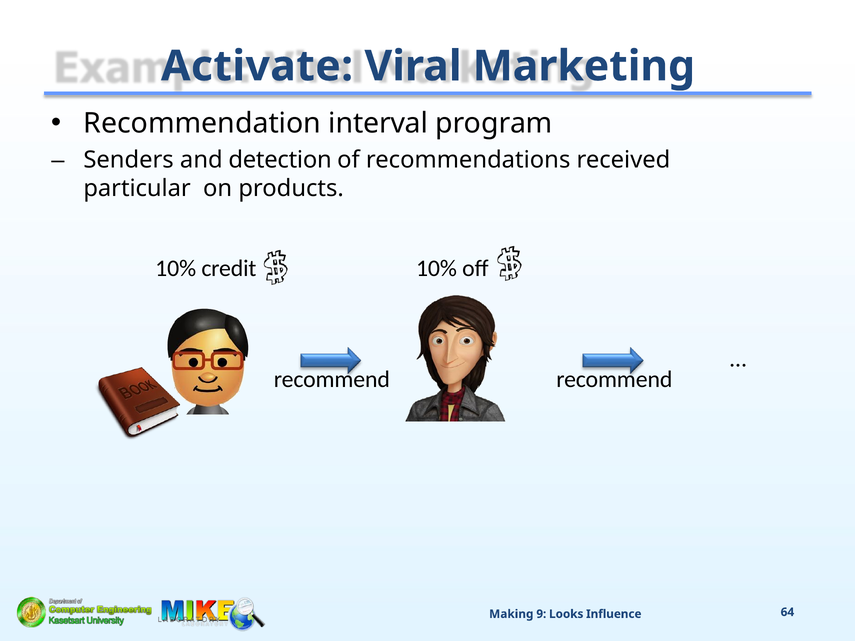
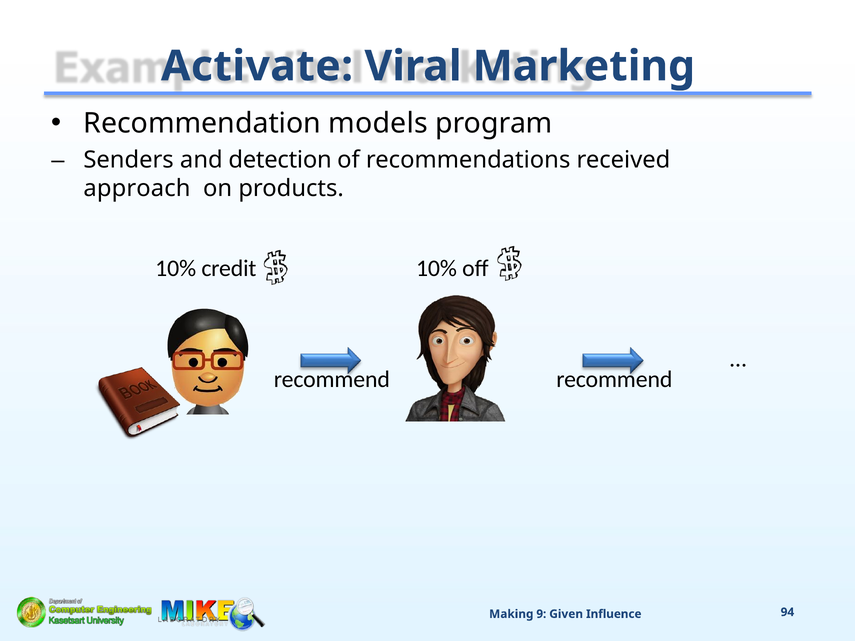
interval: interval -> models
particular: particular -> approach
Looks: Looks -> Given
64: 64 -> 94
